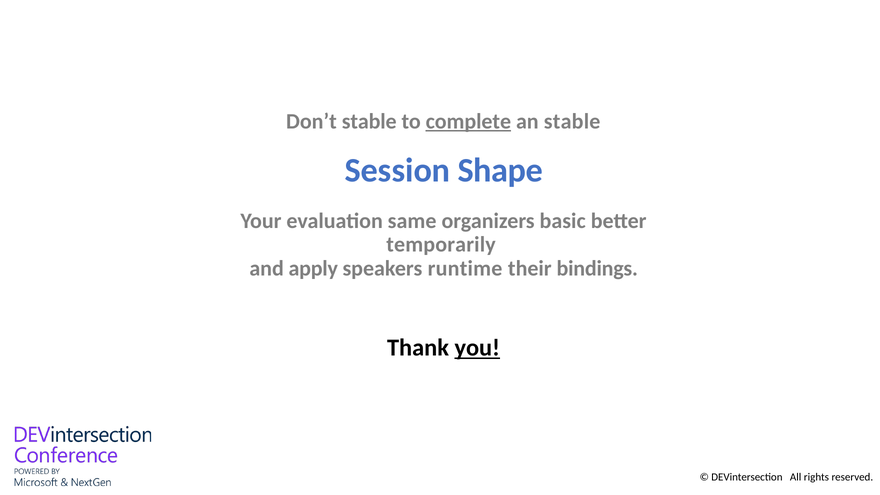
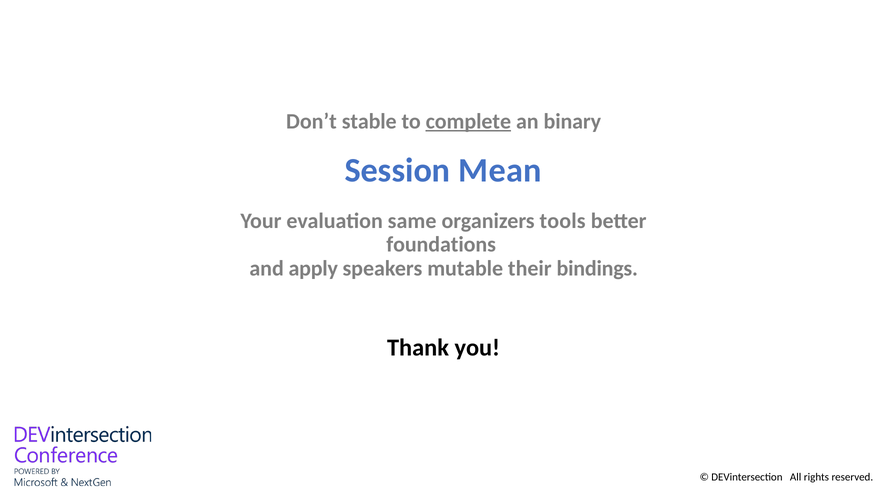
an stable: stable -> binary
Shape: Shape -> Mean
basic: basic -> tools
temporarily: temporarily -> foundations
runtime: runtime -> mutable
you underline: present -> none
